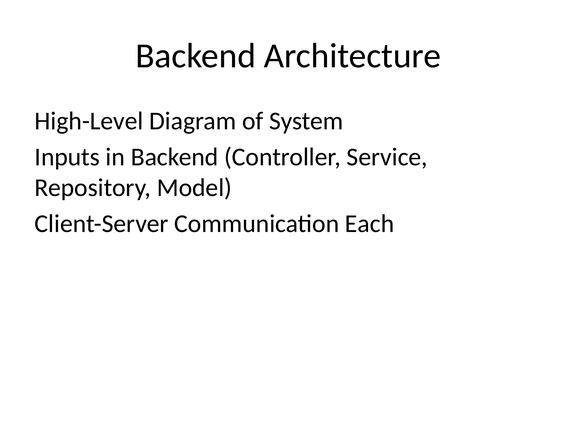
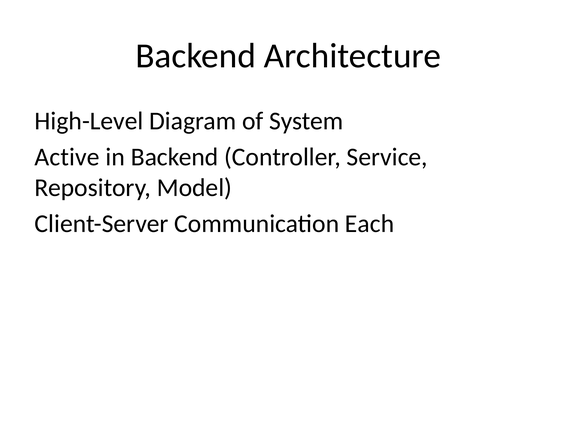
Inputs: Inputs -> Active
